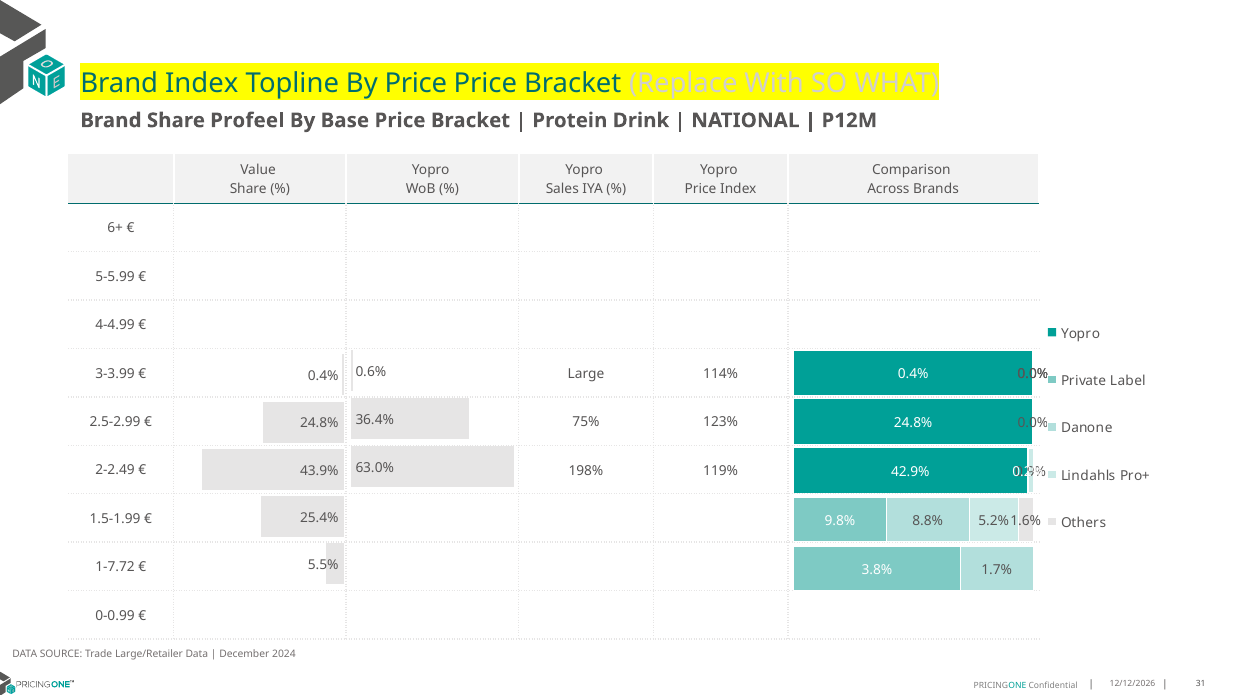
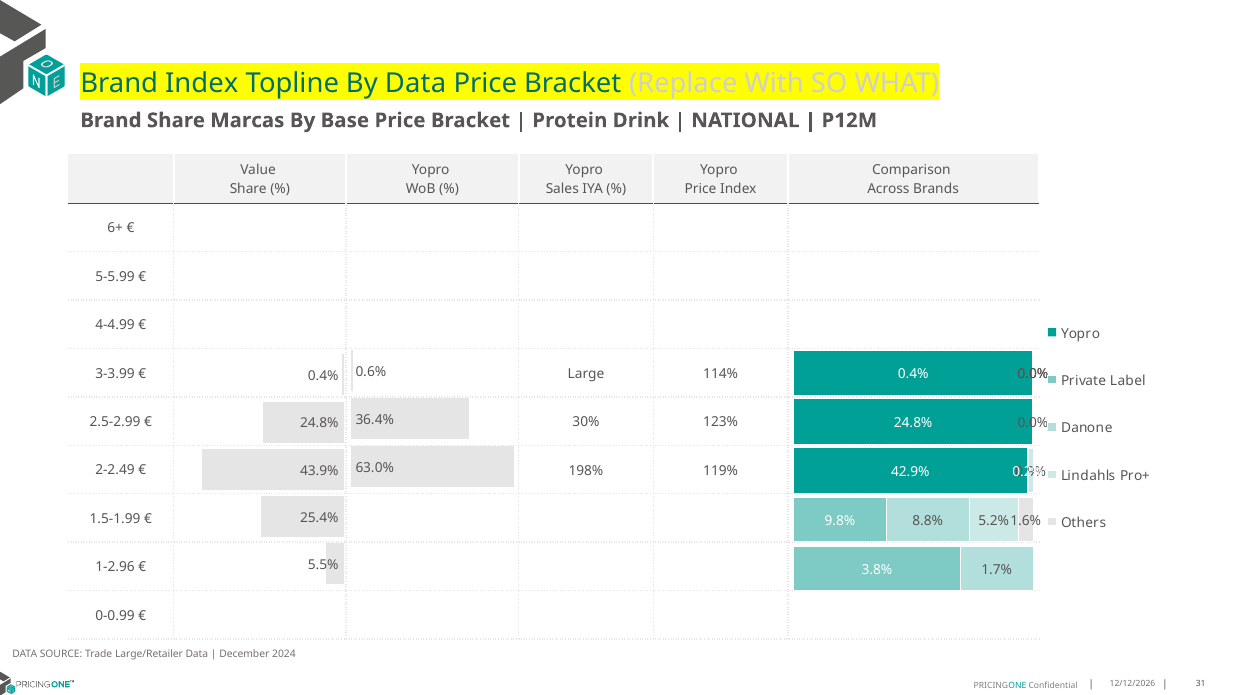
By Price: Price -> Data
Profeel: Profeel -> Marcas
75%: 75% -> 30%
1-7.72: 1-7.72 -> 1-2.96
